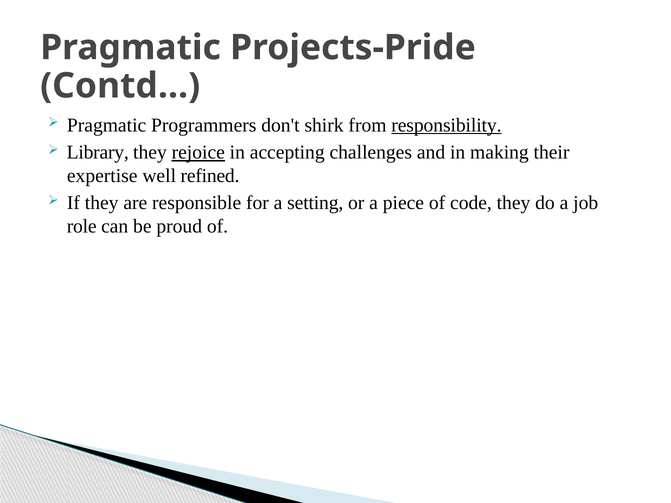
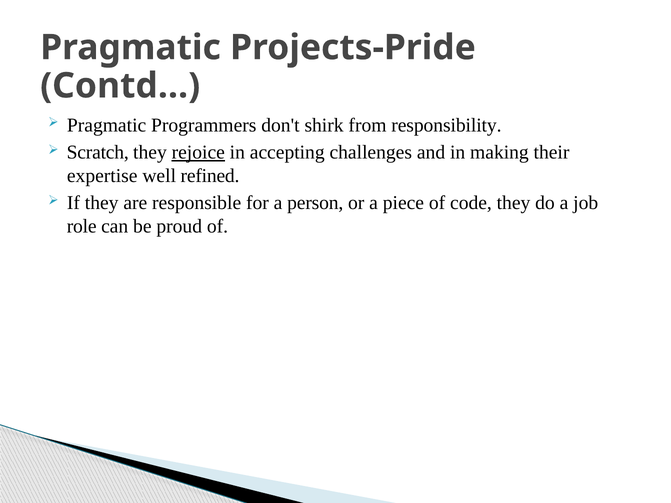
responsibility underline: present -> none
Library: Library -> Scratch
setting: setting -> person
